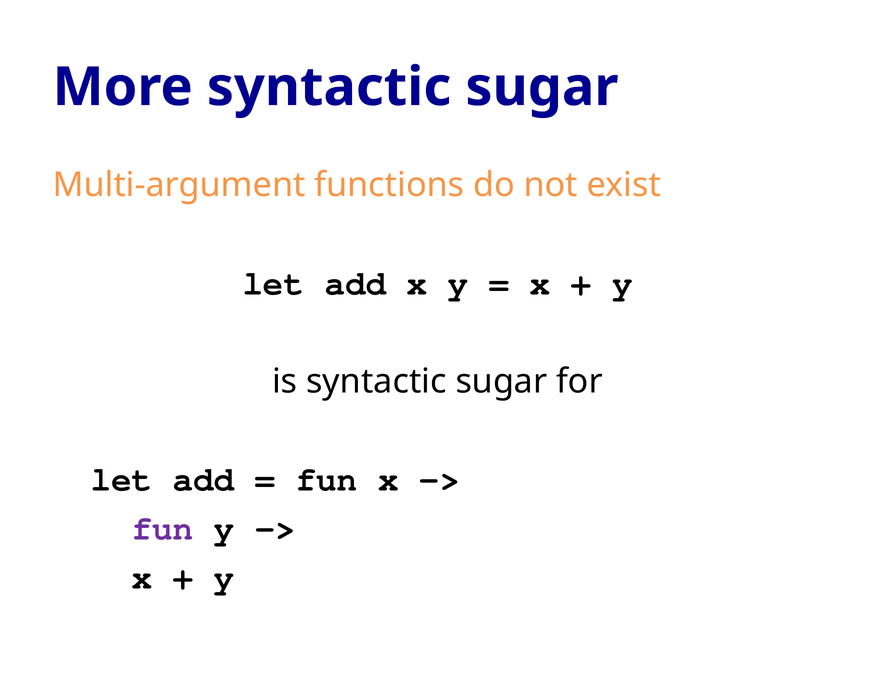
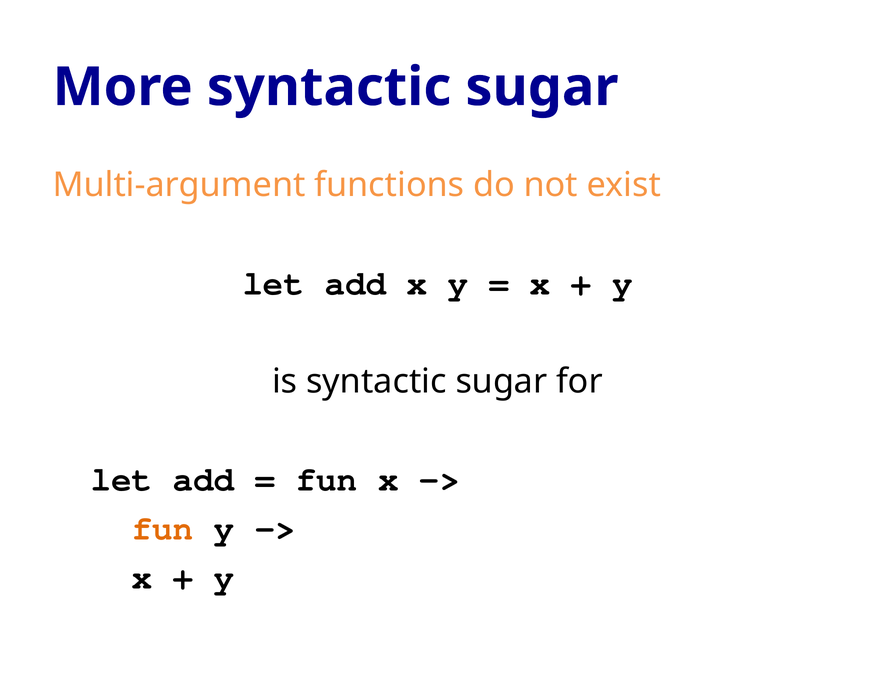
fun at (162, 529) colour: purple -> orange
